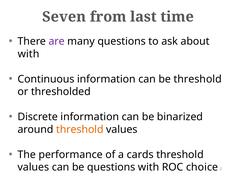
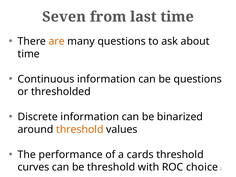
are colour: purple -> orange
with at (29, 54): with -> time
be threshold: threshold -> questions
values at (33, 167): values -> curves
be questions: questions -> threshold
